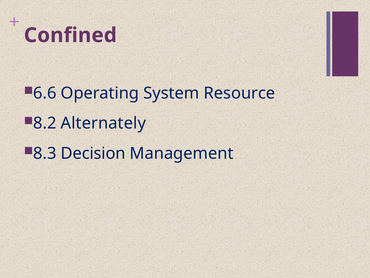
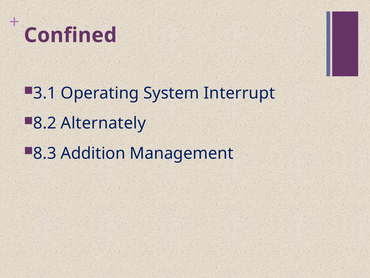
6.6: 6.6 -> 3.1
Resource: Resource -> Interrupt
Decision: Decision -> Addition
